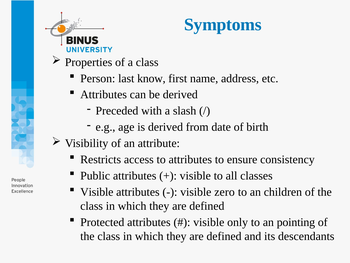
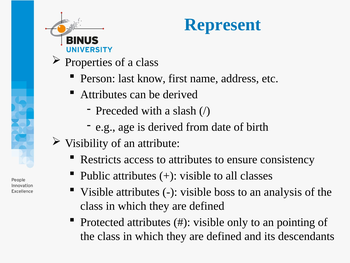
Symptoms: Symptoms -> Represent
zero: zero -> boss
children: children -> analysis
